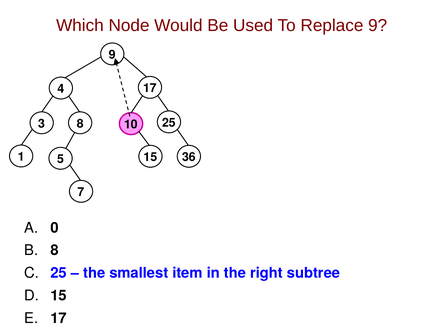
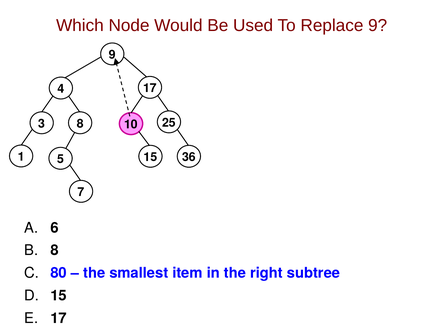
0: 0 -> 6
25 at (59, 273): 25 -> 80
